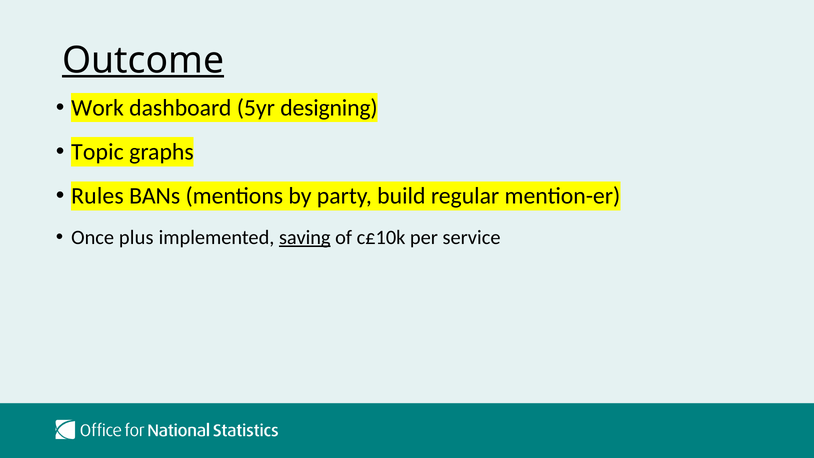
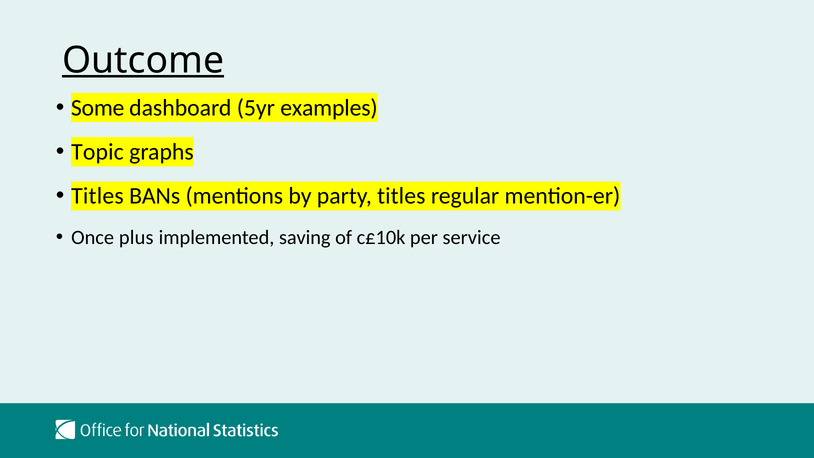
Work: Work -> Some
designing: designing -> examples
Rules at (97, 196): Rules -> Titles
party build: build -> titles
saving underline: present -> none
